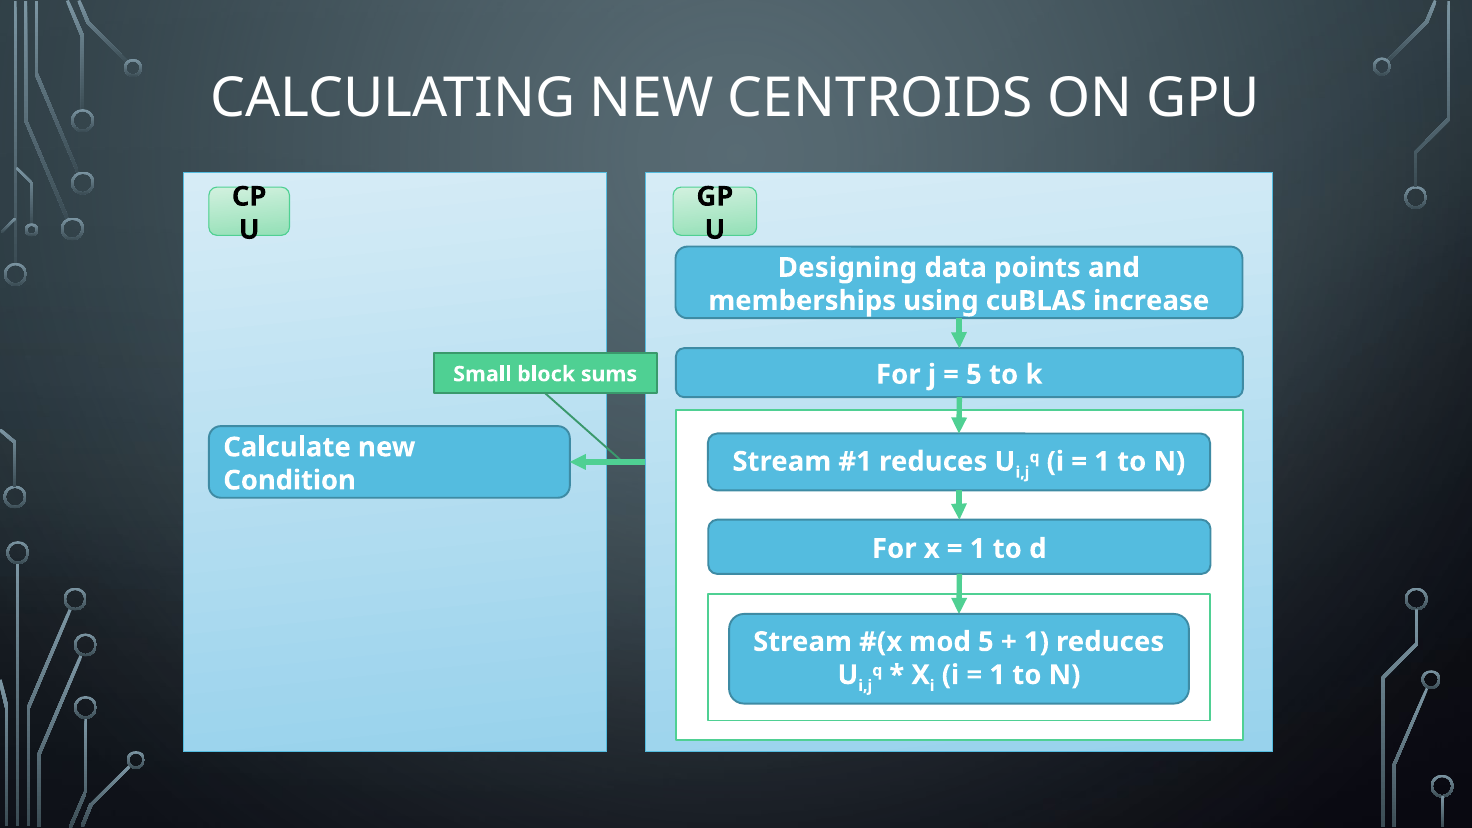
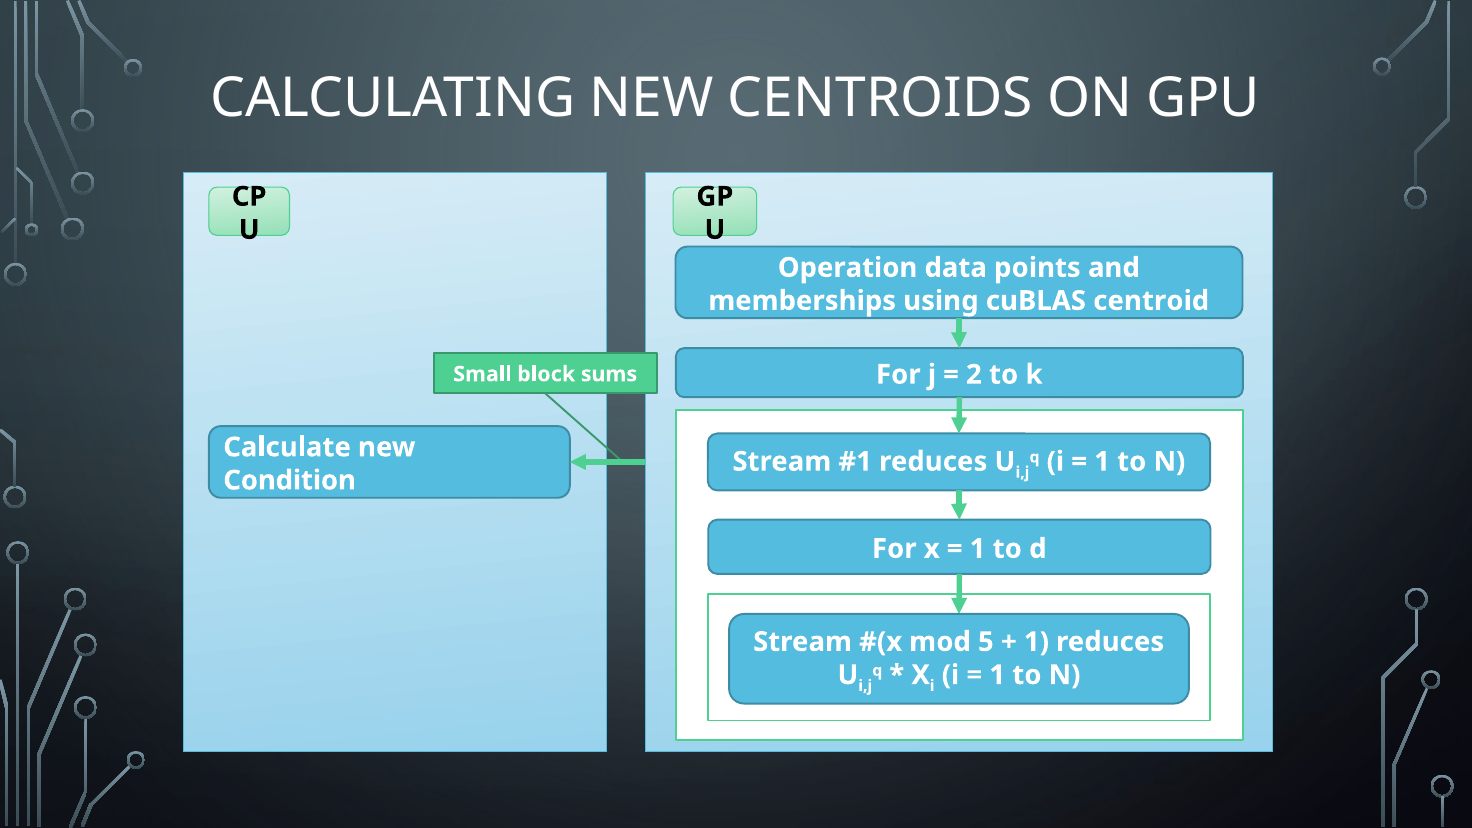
Designing: Designing -> Operation
increase: increase -> centroid
5 at (974, 375): 5 -> 2
